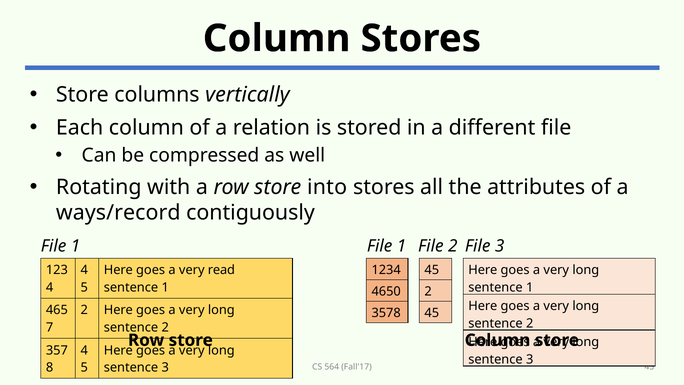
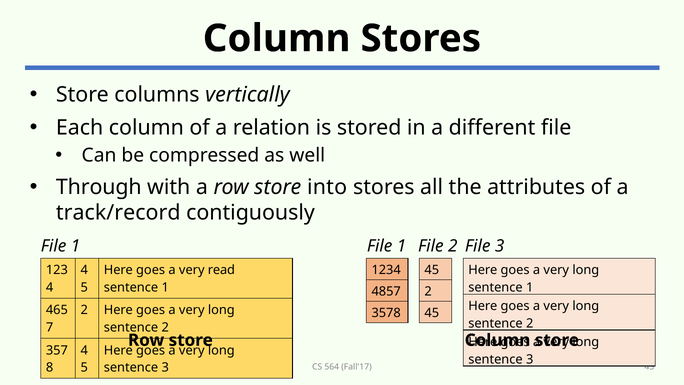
Rotating: Rotating -> Through
ways/record: ways/record -> track/record
4650: 4650 -> 4857
